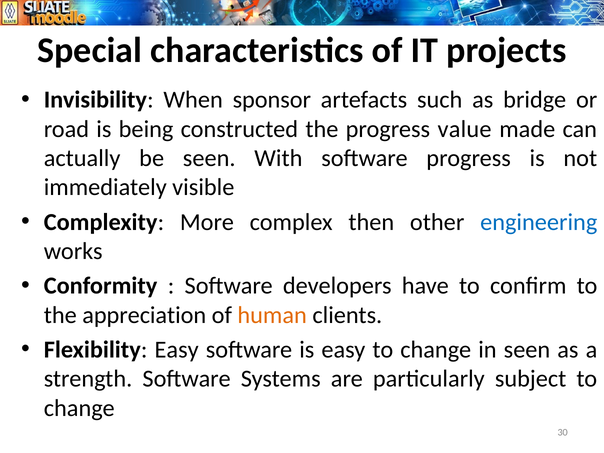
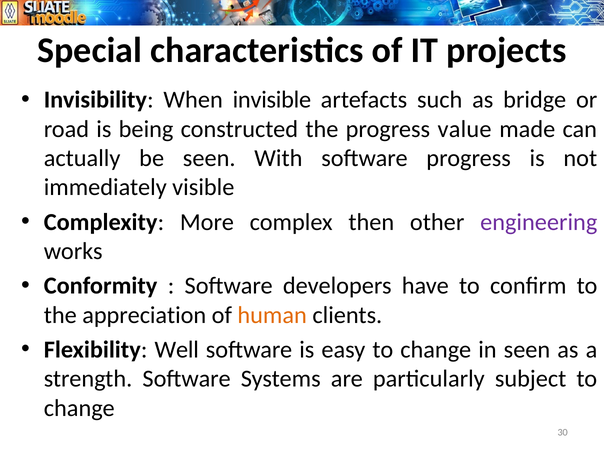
sponsor: sponsor -> invisible
engineering colour: blue -> purple
Flexibility Easy: Easy -> Well
